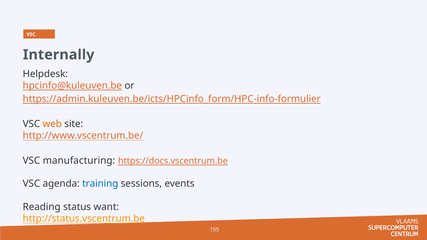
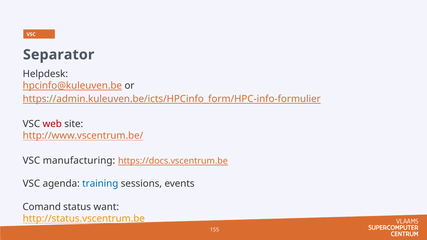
Internally: Internally -> Separator
web colour: orange -> red
Reading: Reading -> Comand
